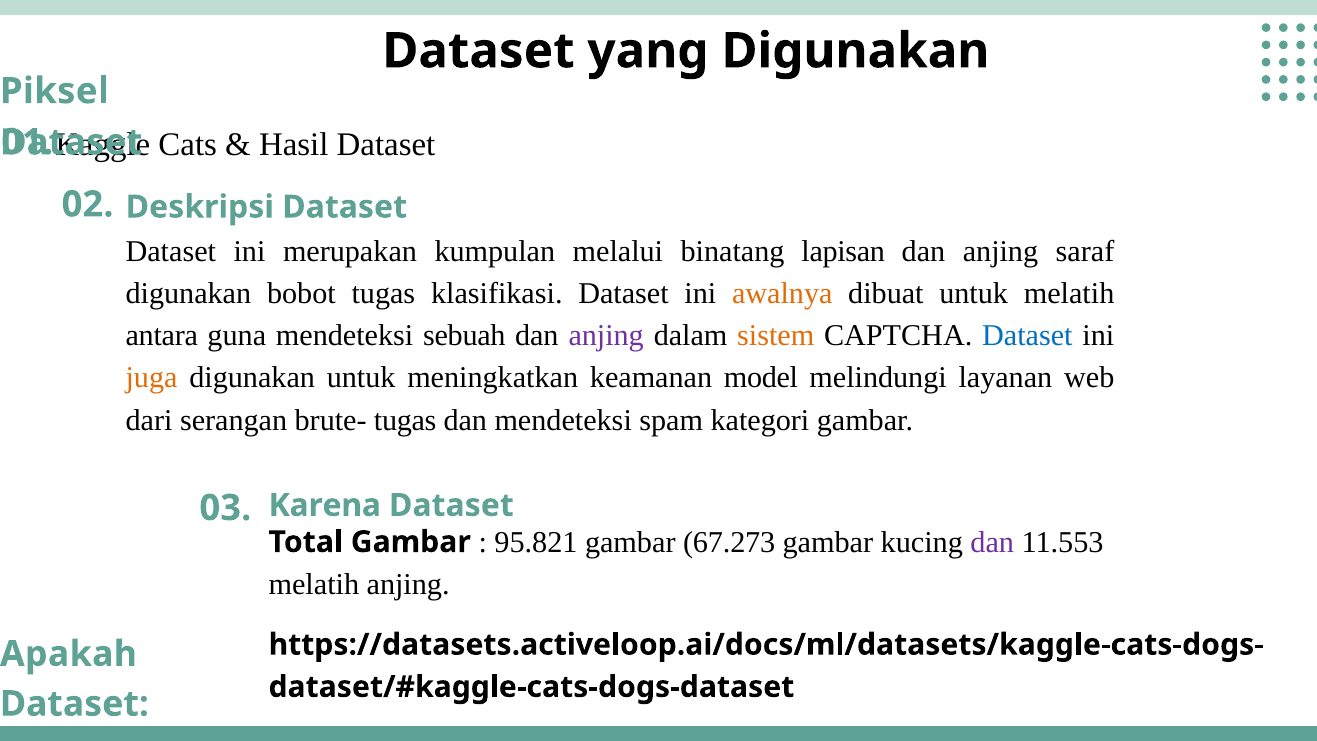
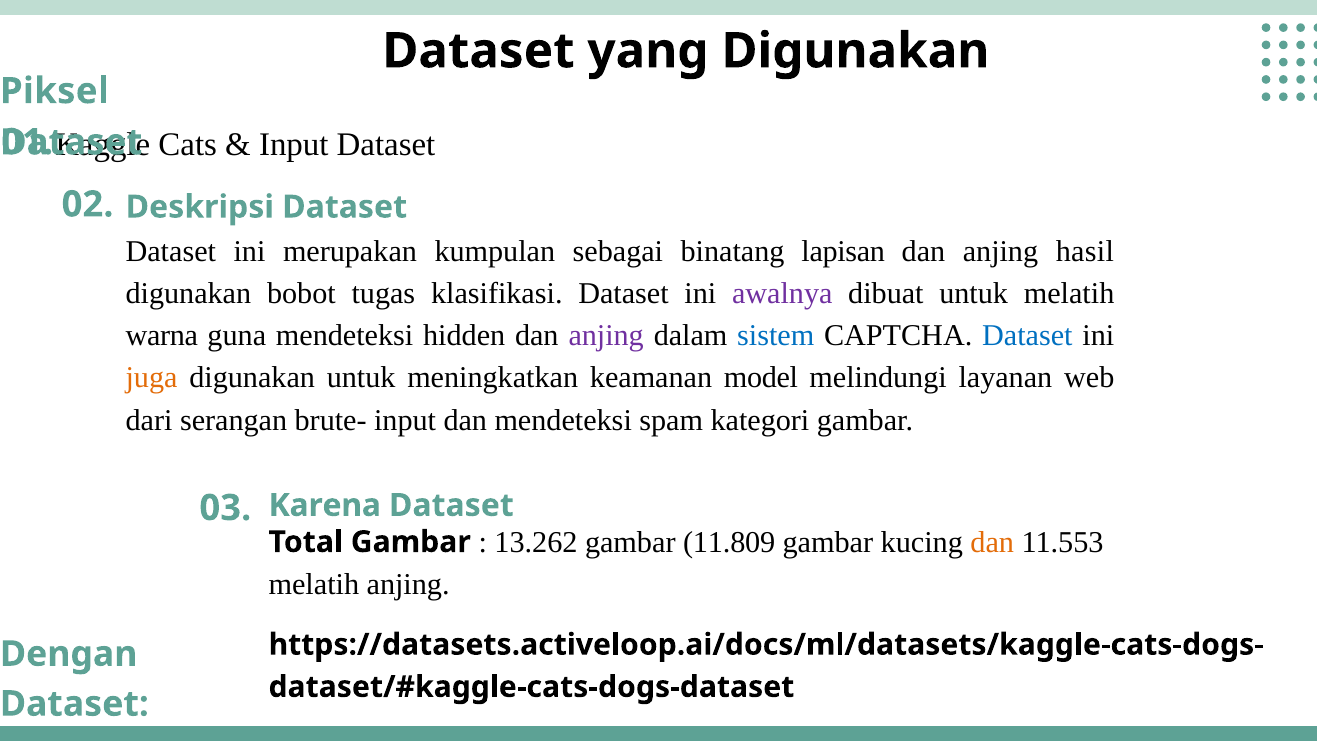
Hasil at (294, 144): Hasil -> Input
melalui: melalui -> sebagai
saraf: saraf -> hasil
awalnya colour: orange -> purple
antara: antara -> warna
sebuah: sebuah -> hidden
sistem colour: orange -> blue
brute- tugas: tugas -> input
95.821: 95.821 -> 13.262
67.273: 67.273 -> 11.809
dan at (992, 542) colour: purple -> orange
Apakah: Apakah -> Dengan
